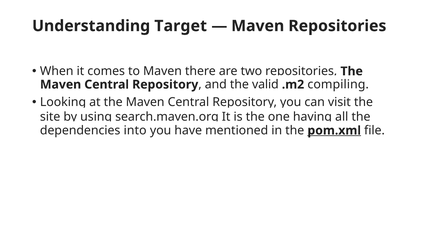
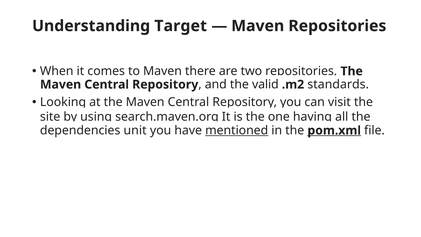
compiling: compiling -> standards
into: into -> unit
mentioned underline: none -> present
